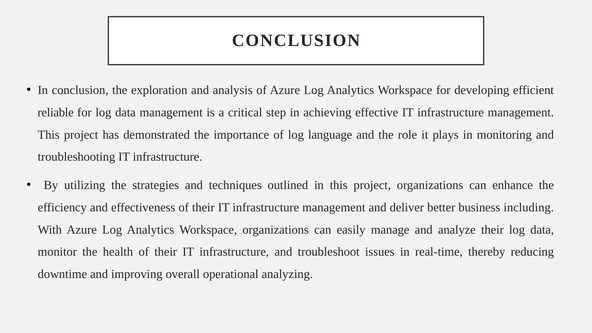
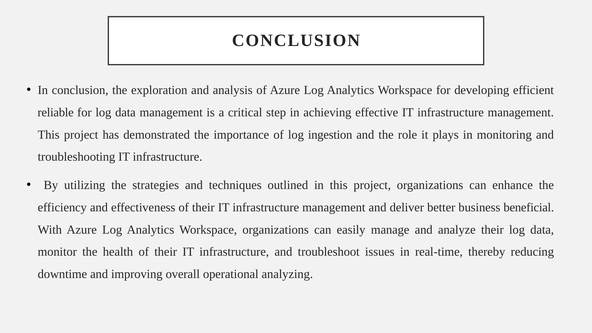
language: language -> ingestion
including: including -> beneficial
